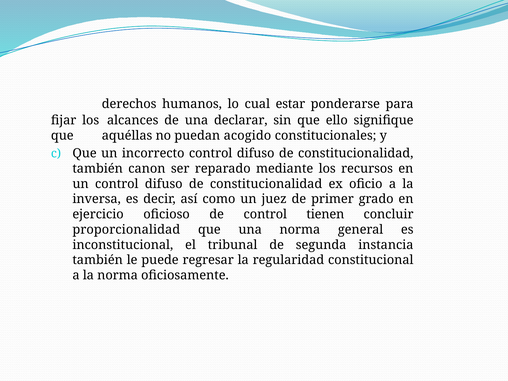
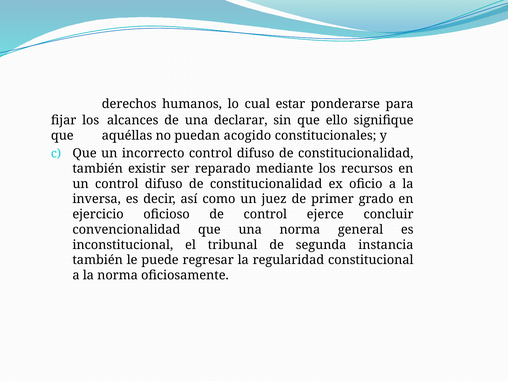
canon: canon -> existir
tienen: tienen -> ejerce
proporcionalidad: proporcionalidad -> convencionalidad
